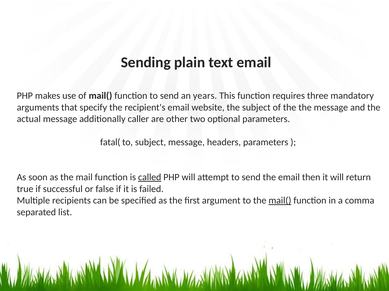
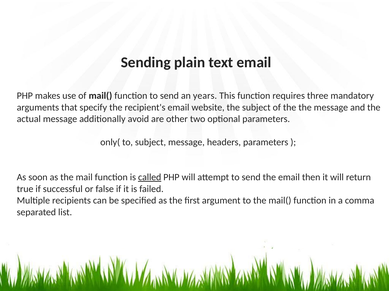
caller: caller -> avoid
fatal(: fatal( -> only(
mail( at (280, 201) underline: present -> none
